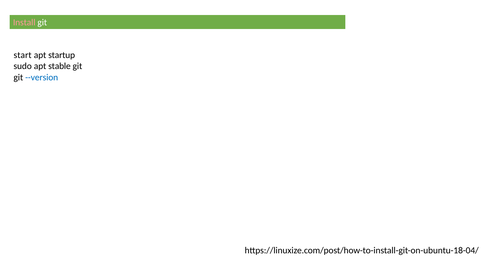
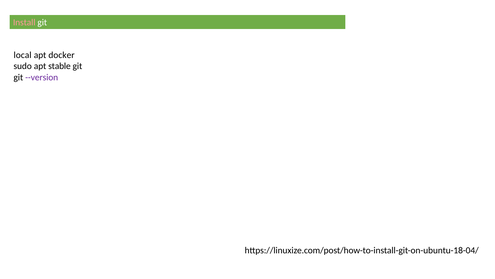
start: start -> local
startup: startup -> docker
--version colour: blue -> purple
